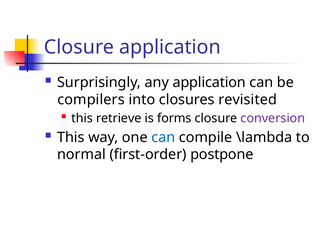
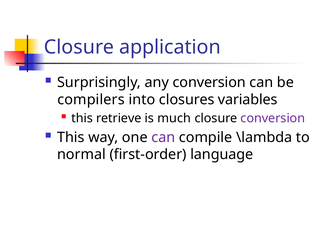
any application: application -> conversion
revisited: revisited -> variables
forms: forms -> much
can at (163, 137) colour: blue -> purple
postpone: postpone -> language
